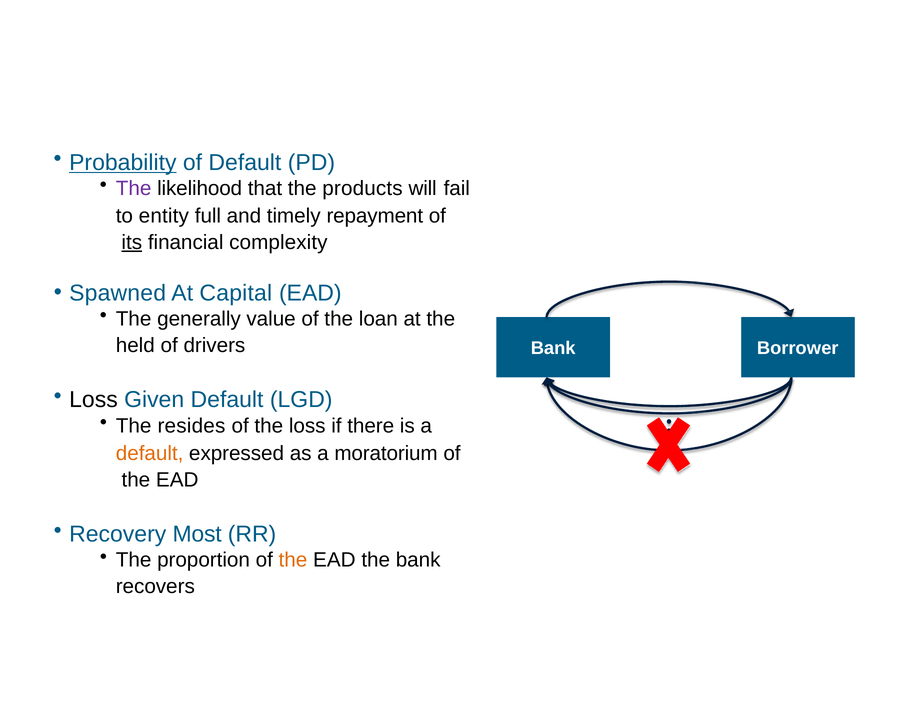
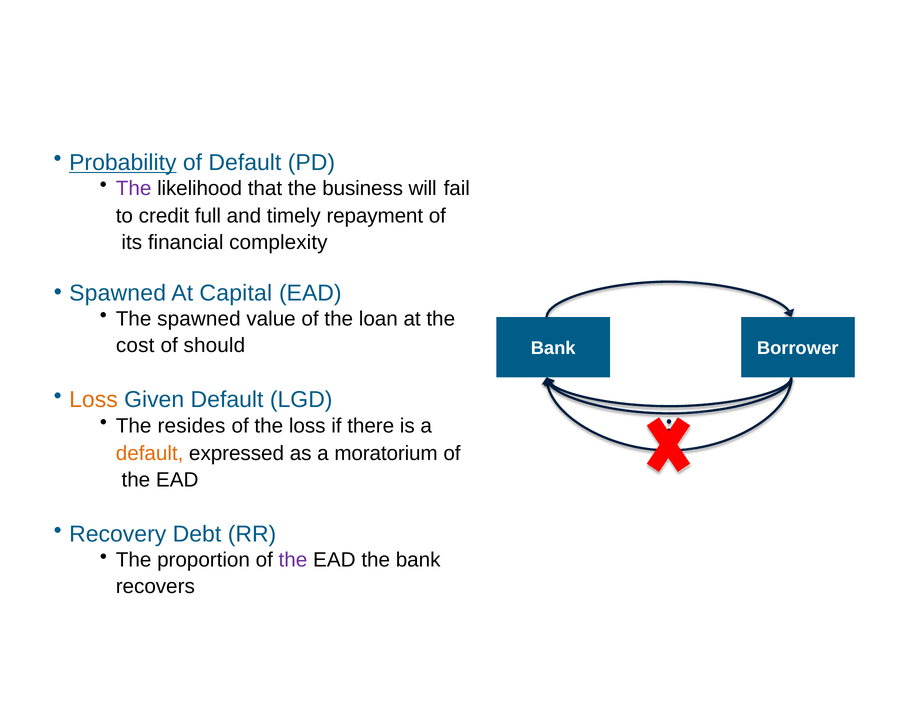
products: products -> business
to entity: entity -> credit
its underline: present -> none
The generally: generally -> spawned
held: held -> cost
drivers: drivers -> should
Loss at (93, 400) colour: black -> orange
Most: Most -> Debt
the at (293, 560) colour: orange -> purple
